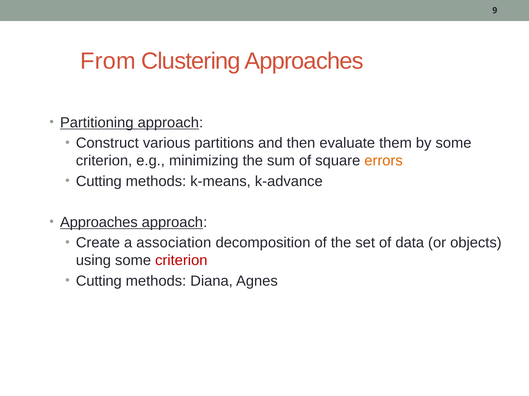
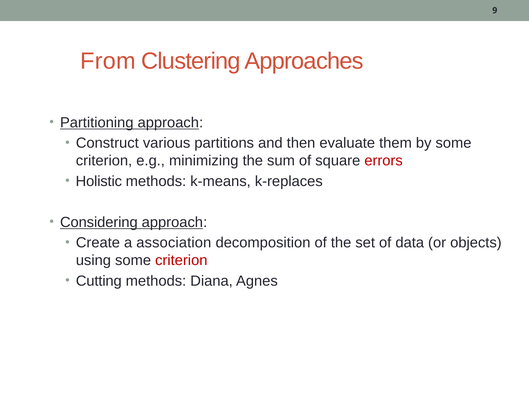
errors colour: orange -> red
Cutting at (99, 182): Cutting -> Holistic
k-advance: k-advance -> k-replaces
Approaches at (99, 223): Approaches -> Considering
